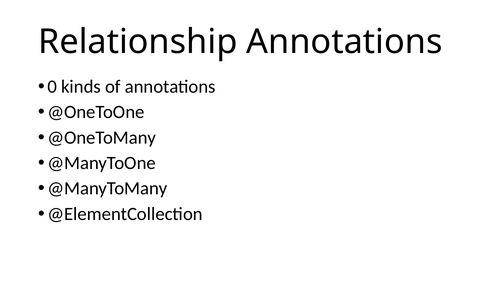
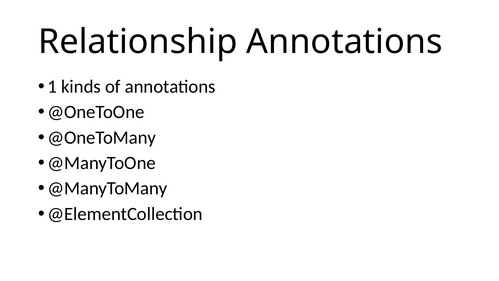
0: 0 -> 1
